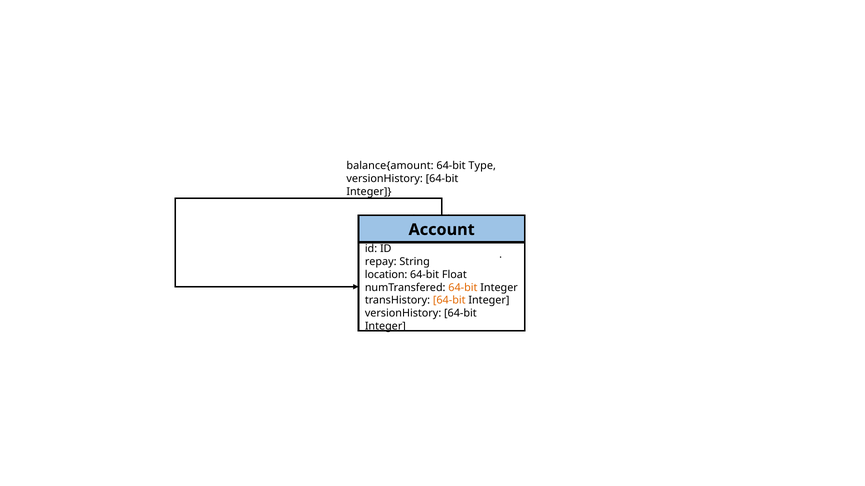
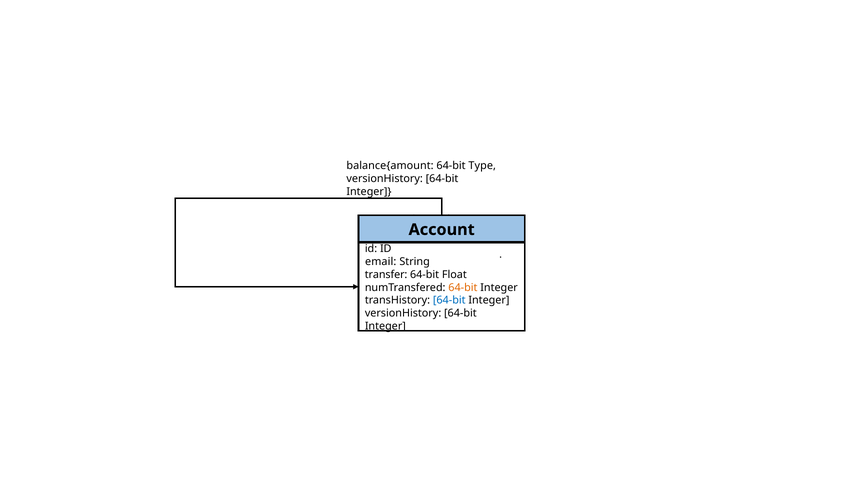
repay: repay -> email
location: location -> transfer
64-bit at (449, 301) colour: orange -> blue
